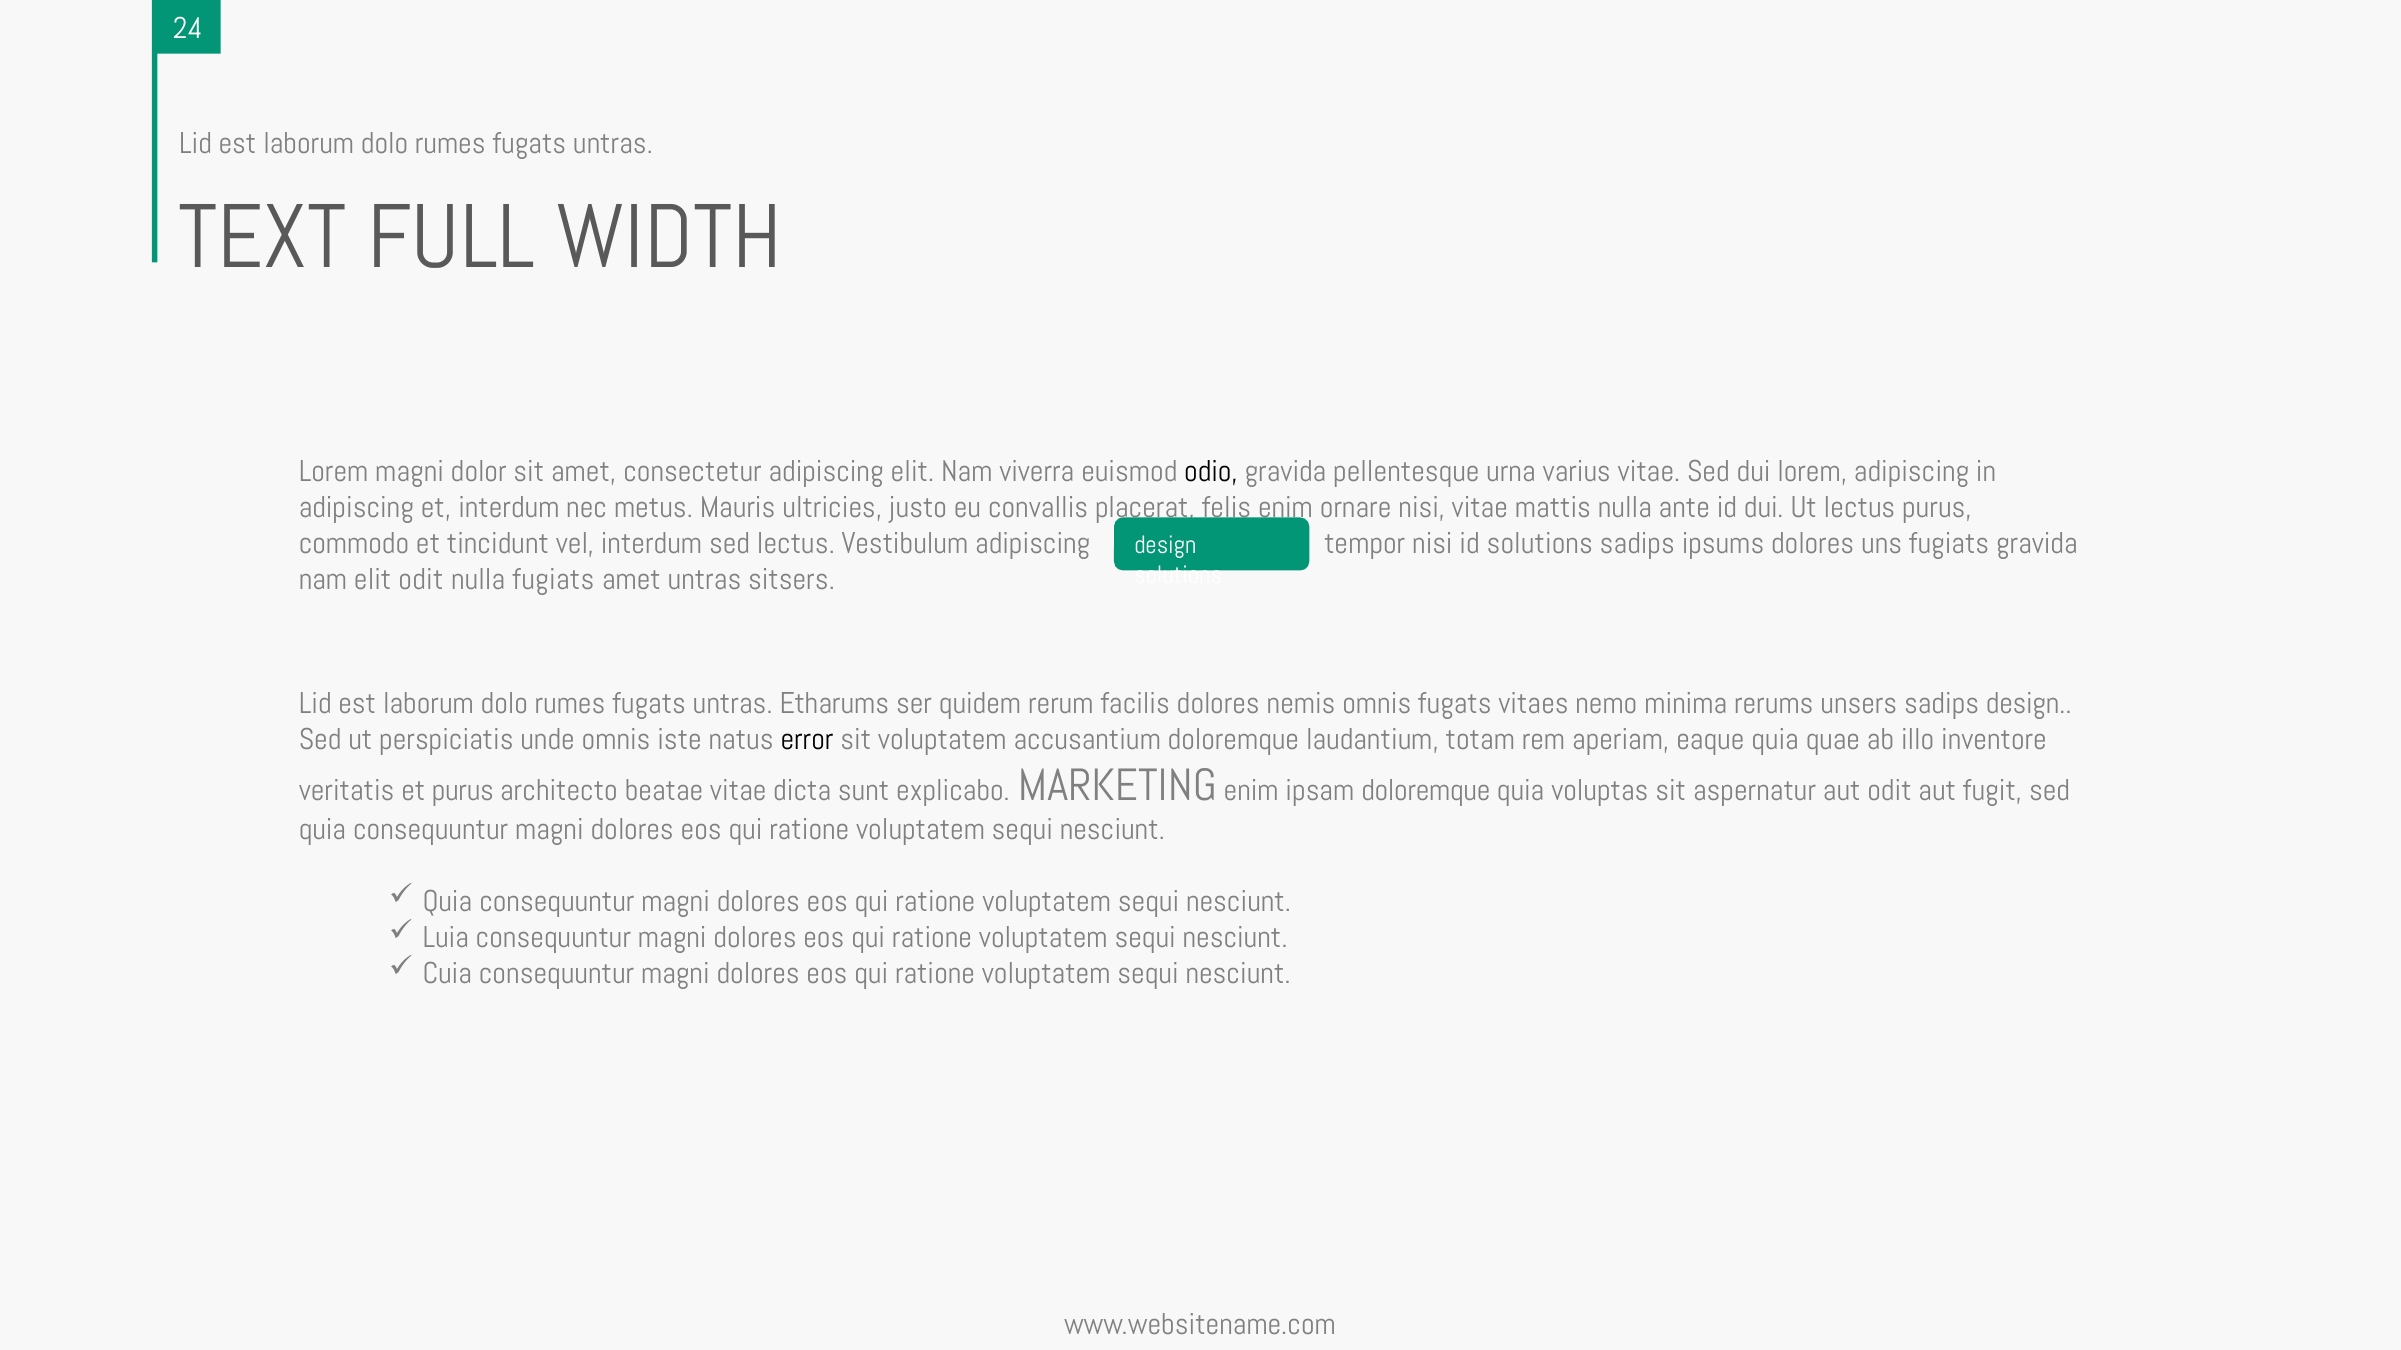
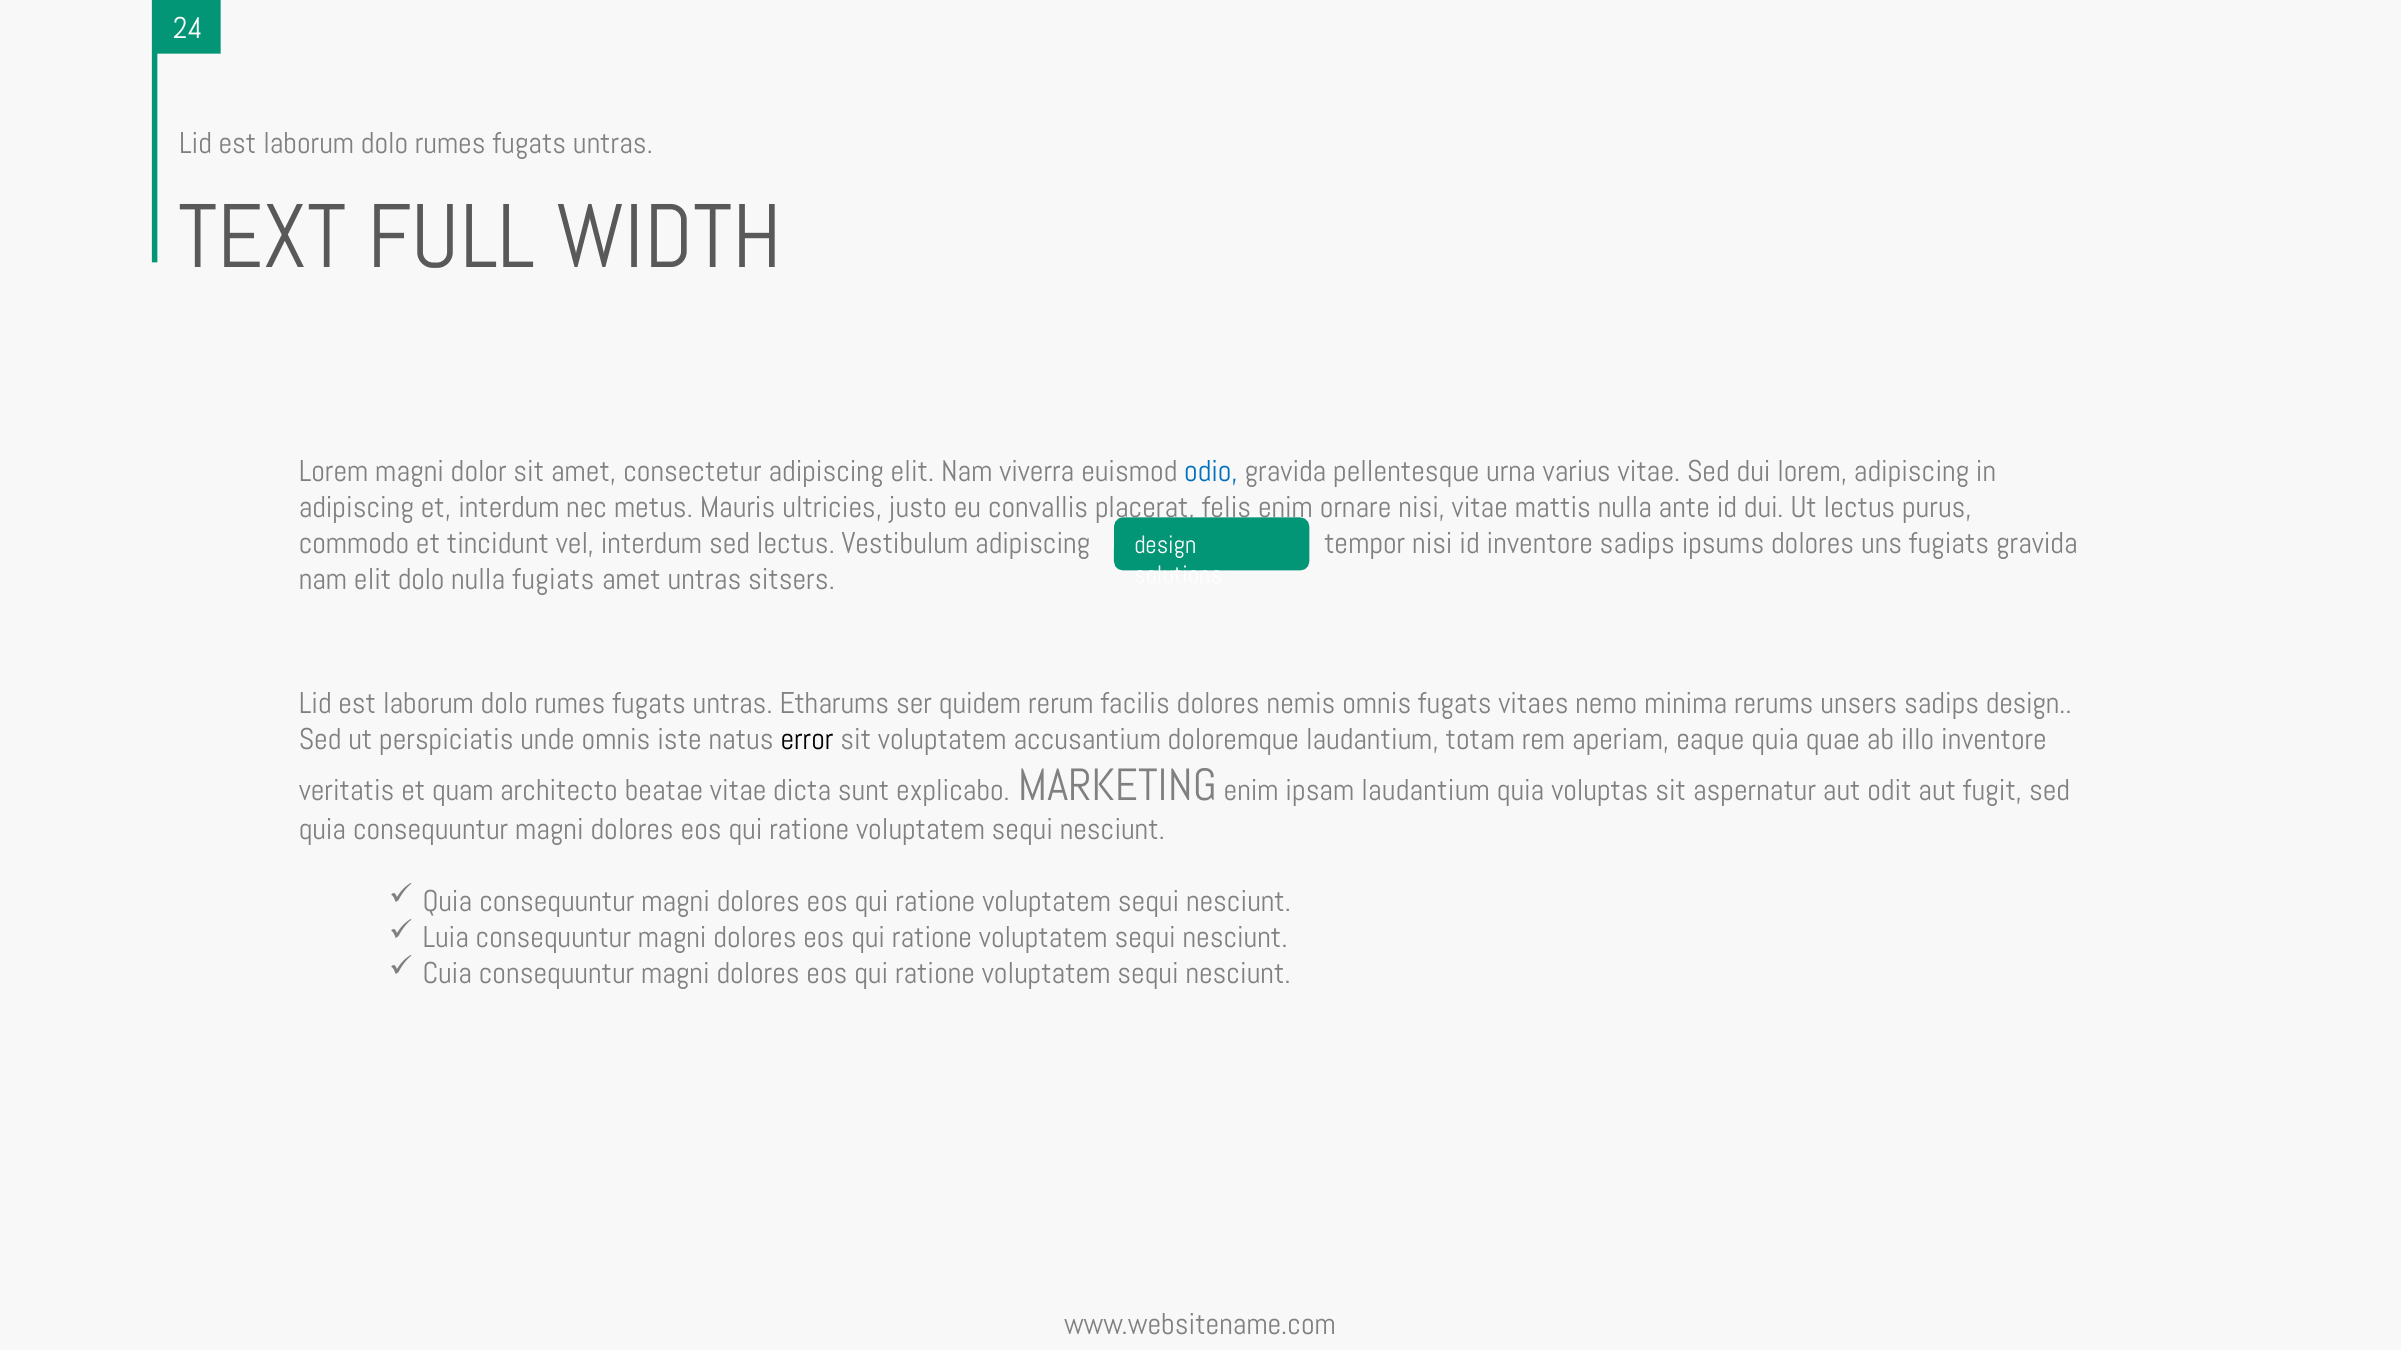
odio colour: black -> blue
id solutions: solutions -> inventore
elit odit: odit -> dolo
et purus: purus -> quam
ipsam doloremque: doloremque -> laudantium
